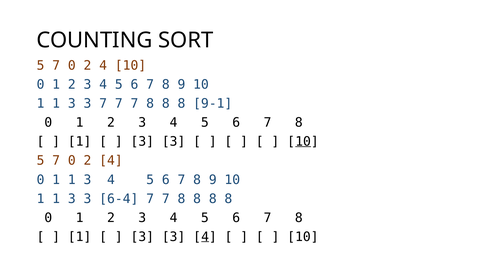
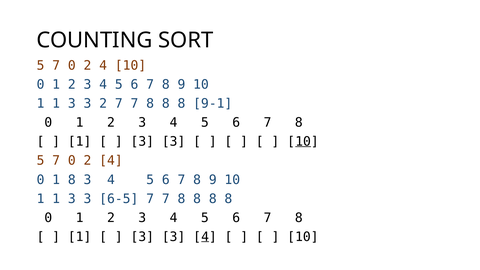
3 7: 7 -> 2
0 1 1: 1 -> 8
6-4: 6-4 -> 6-5
